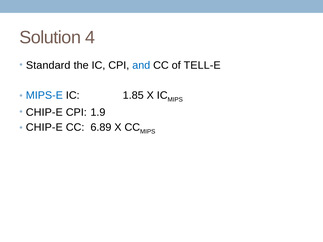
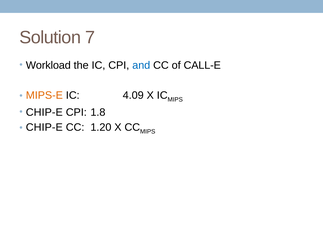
4: 4 -> 7
Standard: Standard -> Workload
TELL-E: TELL-E -> CALL-E
MIPS-E colour: blue -> orange
1.85: 1.85 -> 4.09
1.9: 1.9 -> 1.8
6.89: 6.89 -> 1.20
